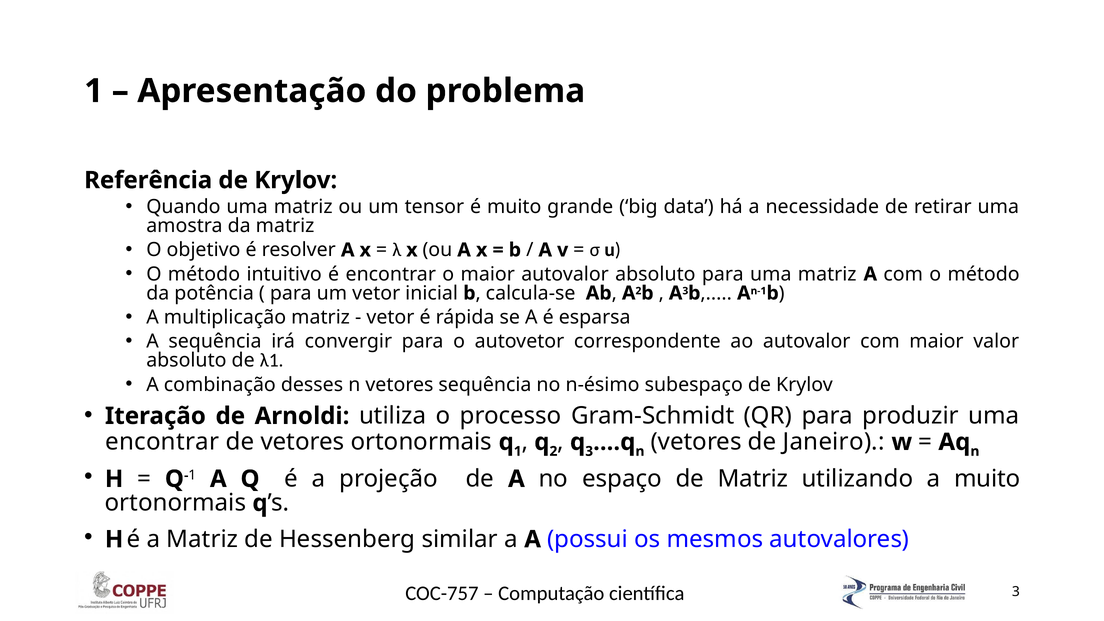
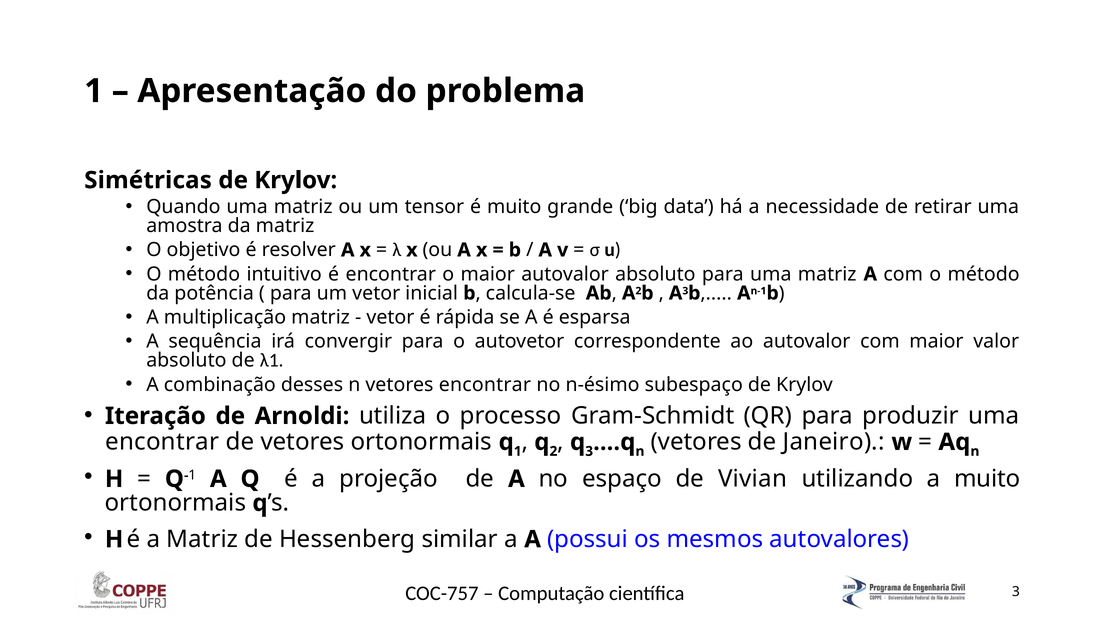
Referência: Referência -> Simétricas
vetores sequência: sequência -> encontrar
de Matriz: Matriz -> Vivian
